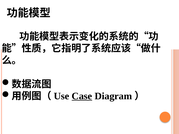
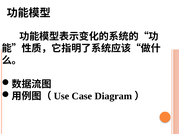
Case underline: present -> none
